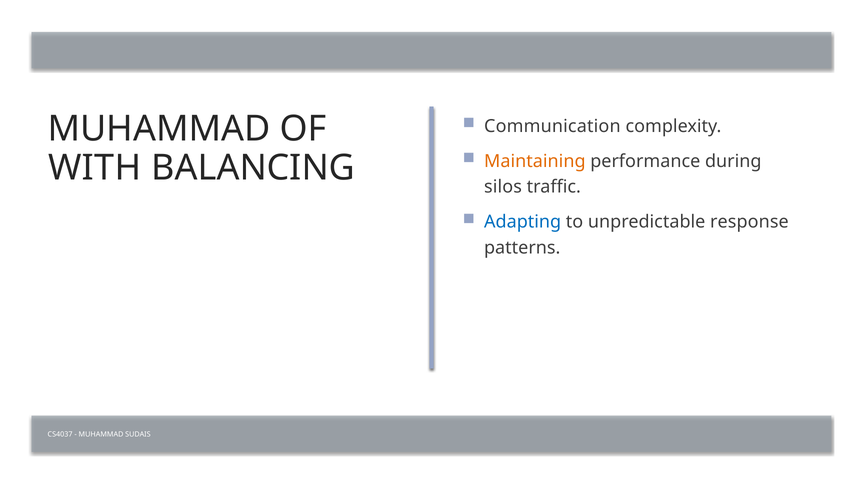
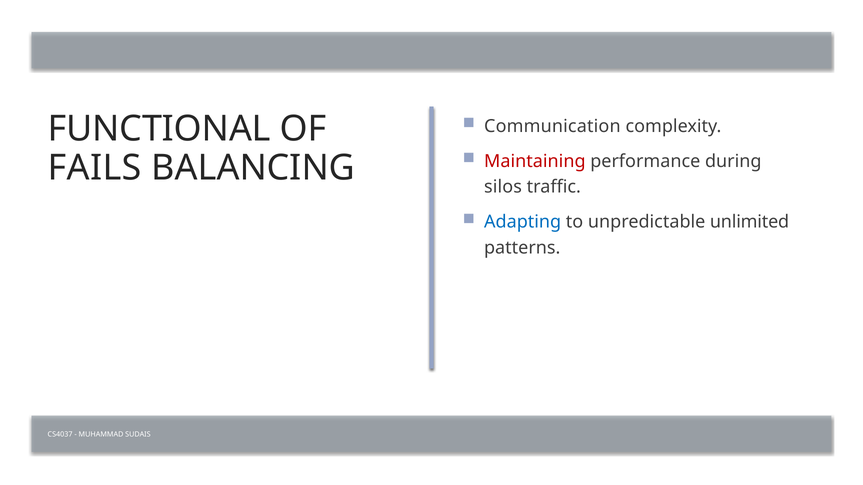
MUHAMMAD at (159, 129): MUHAMMAD -> FUNCTIONAL
Maintaining colour: orange -> red
WITH: WITH -> FAILS
response: response -> unlimited
